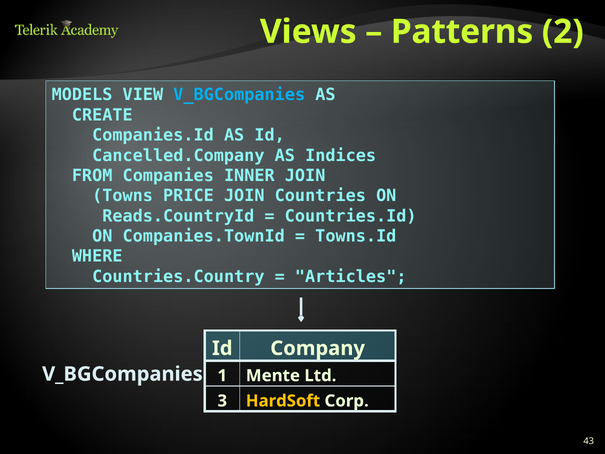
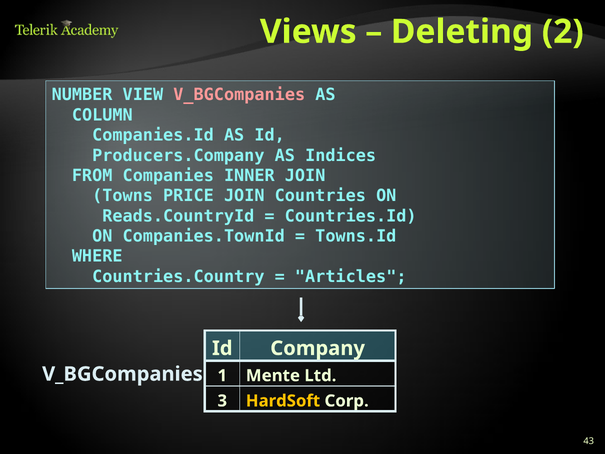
Patterns: Patterns -> Deleting
MODELS: MODELS -> NUMBER
V_BGCompanies at (239, 95) colour: light blue -> pink
CREATE: CREATE -> COLUMN
Cancelled.Company: Cancelled.Company -> Producers.Company
